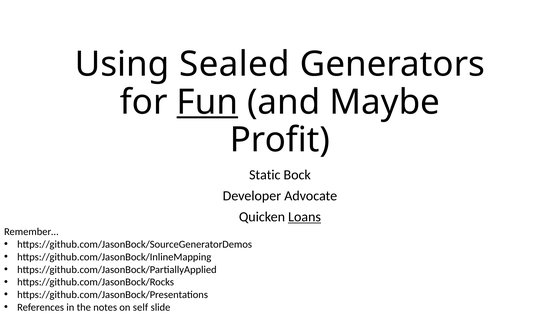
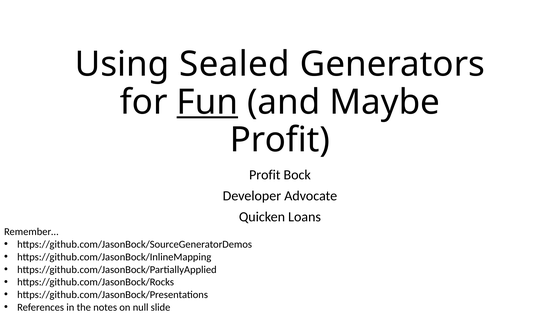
Static at (265, 175): Static -> Profit
Loans underline: present -> none
self: self -> null
